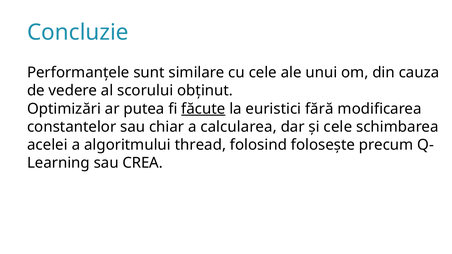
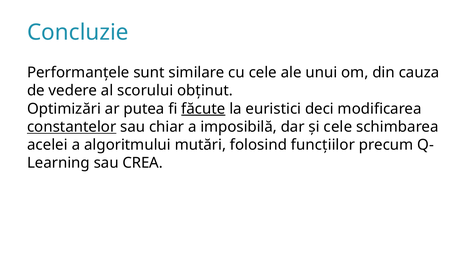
fără: fără -> deci
constantelor underline: none -> present
calcularea: calcularea -> imposibilă
thread: thread -> mutări
folosește: folosește -> funcțiilor
